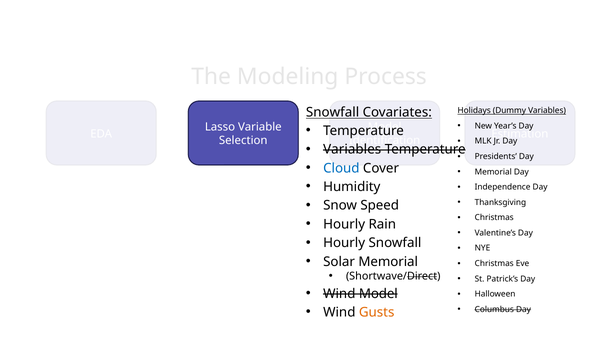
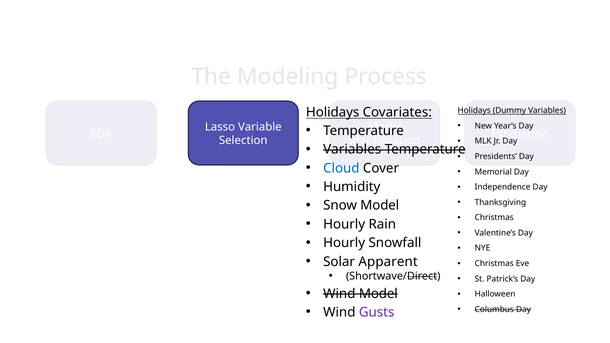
Snowfall at (333, 112): Snowfall -> Holidays
Snow Speed: Speed -> Model
Solar Memorial: Memorial -> Apparent
Gusts colour: orange -> purple
